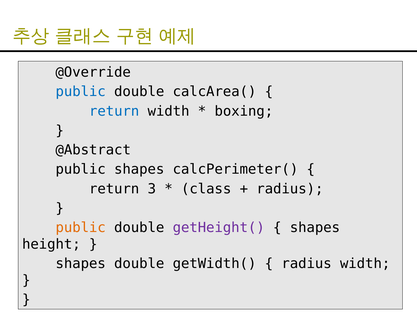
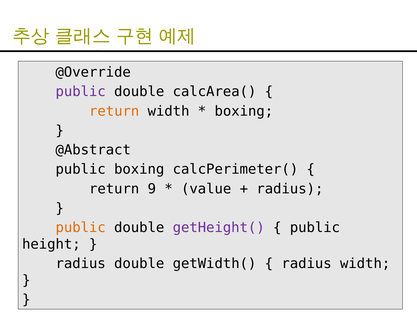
public at (81, 92) colour: blue -> purple
return at (114, 111) colour: blue -> orange
public shapes: shapes -> boxing
3: 3 -> 9
class: class -> value
shapes at (315, 228): shapes -> public
shapes at (81, 264): shapes -> radius
